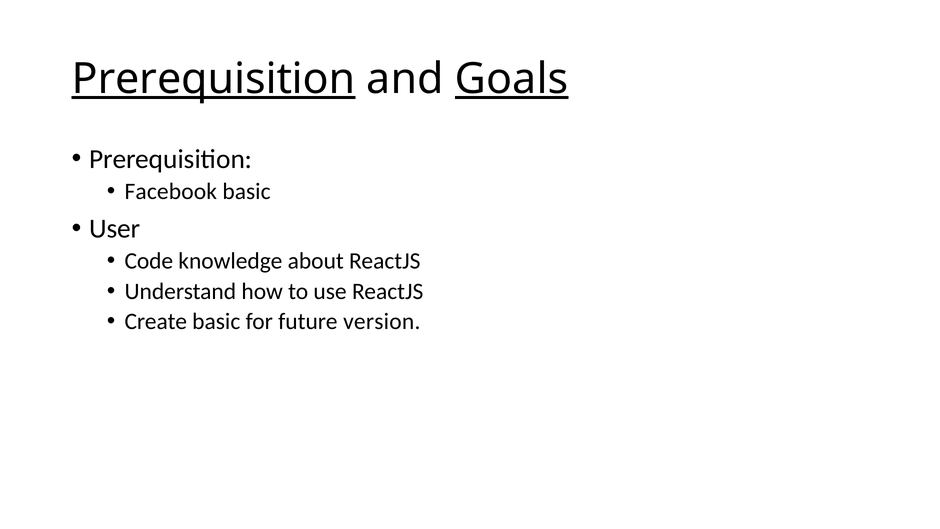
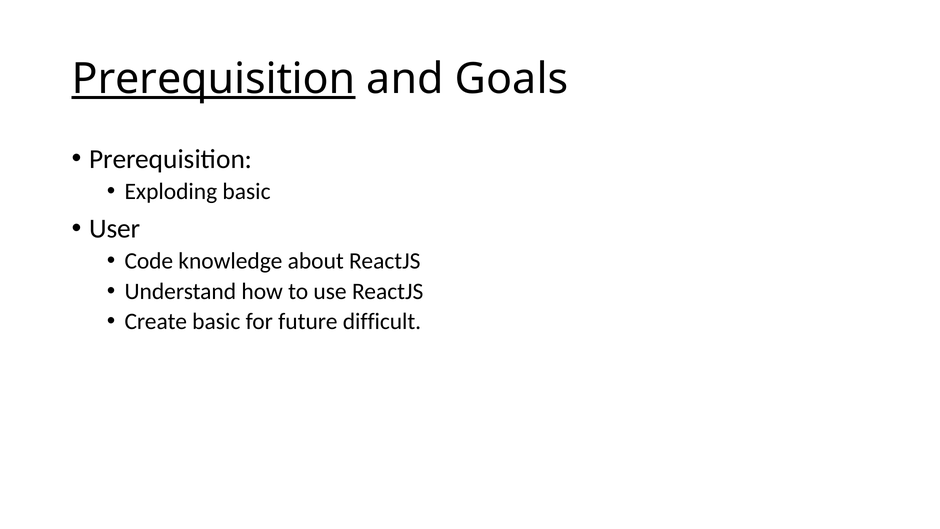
Goals underline: present -> none
Facebook: Facebook -> Exploding
version: version -> difficult
